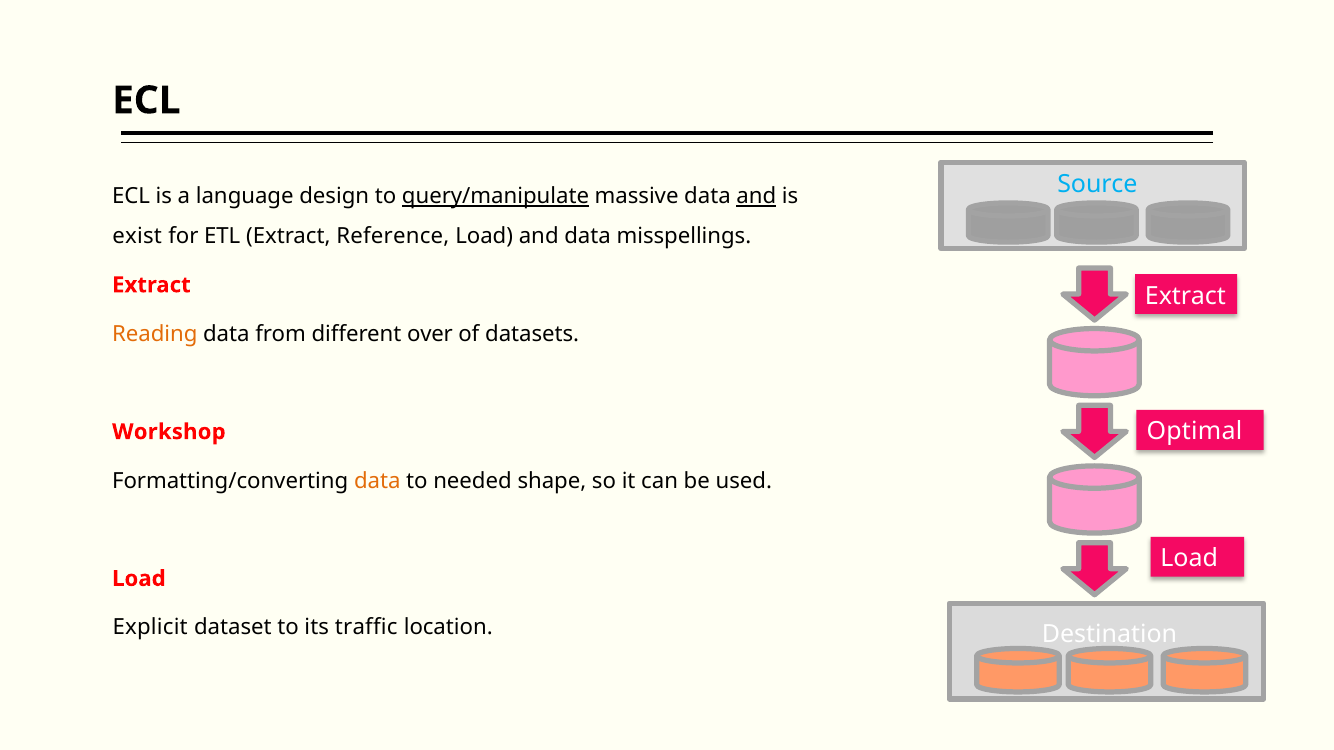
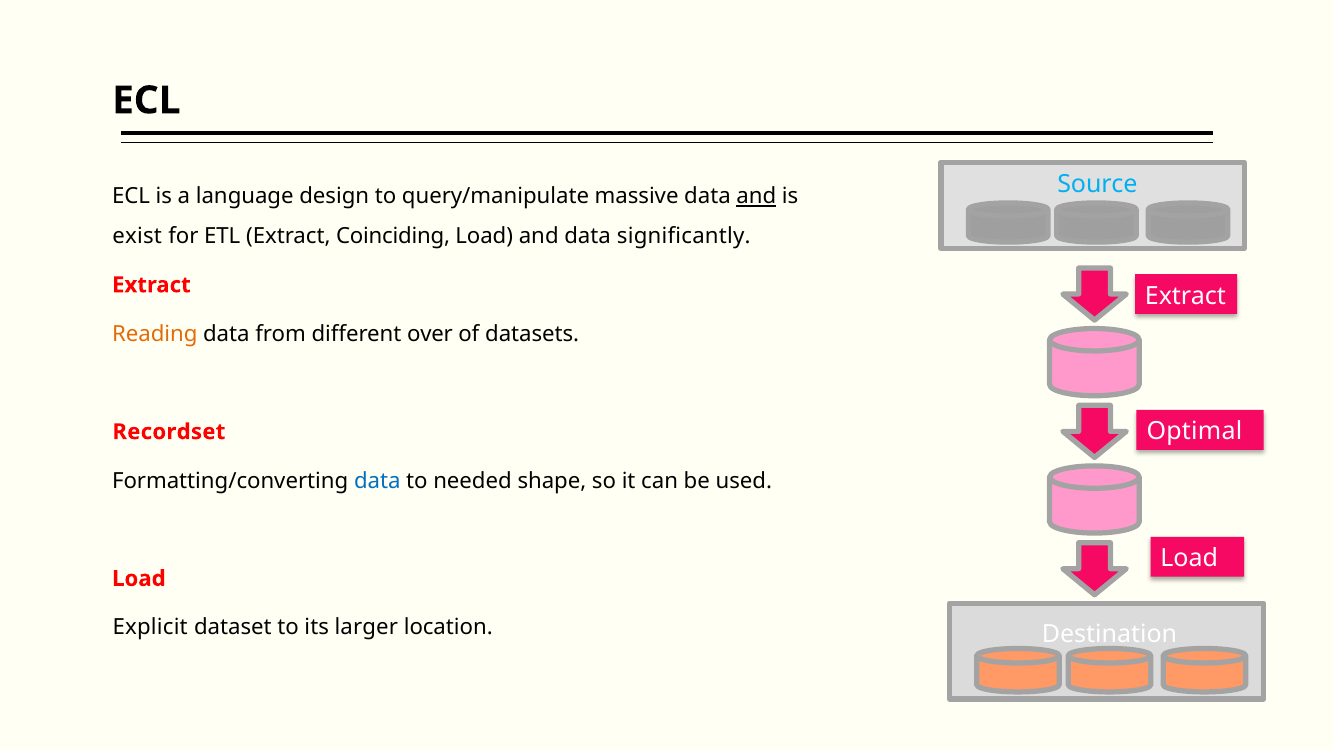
query/manipulate underline: present -> none
Reference: Reference -> Coinciding
misspellings: misspellings -> significantly
Workshop: Workshop -> Recordset
data at (377, 481) colour: orange -> blue
traffic: traffic -> larger
